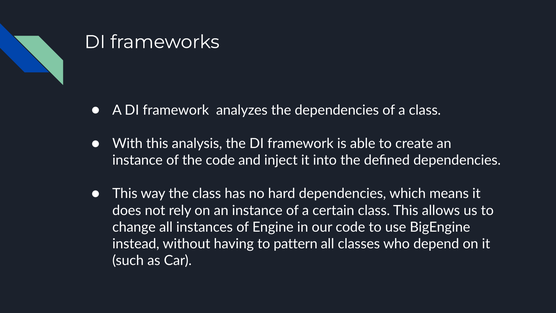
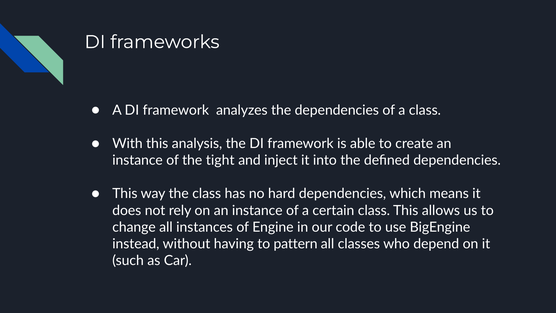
the code: code -> tight
